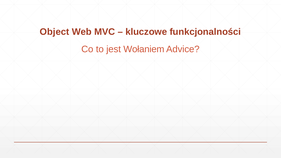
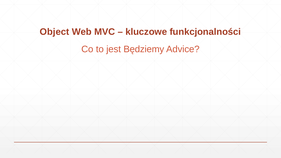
Wołaniem: Wołaniem -> Będziemy
